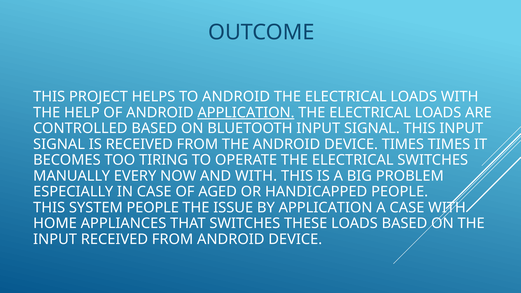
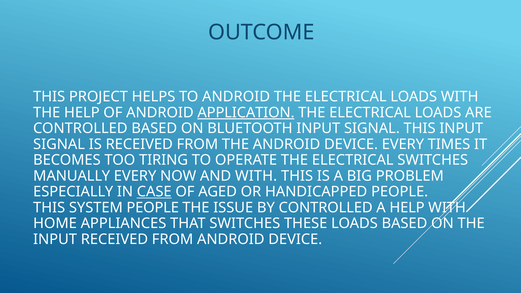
DEVICE TIMES: TIMES -> EVERY
CASE at (154, 192) underline: none -> present
BY APPLICATION: APPLICATION -> CONTROLLED
A CASE: CASE -> HELP
